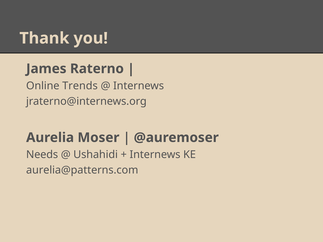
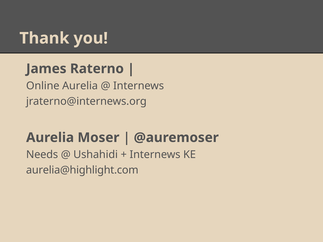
Online Trends: Trends -> Aurelia
aurelia@patterns.com: aurelia@patterns.com -> aurelia@highlight.com
